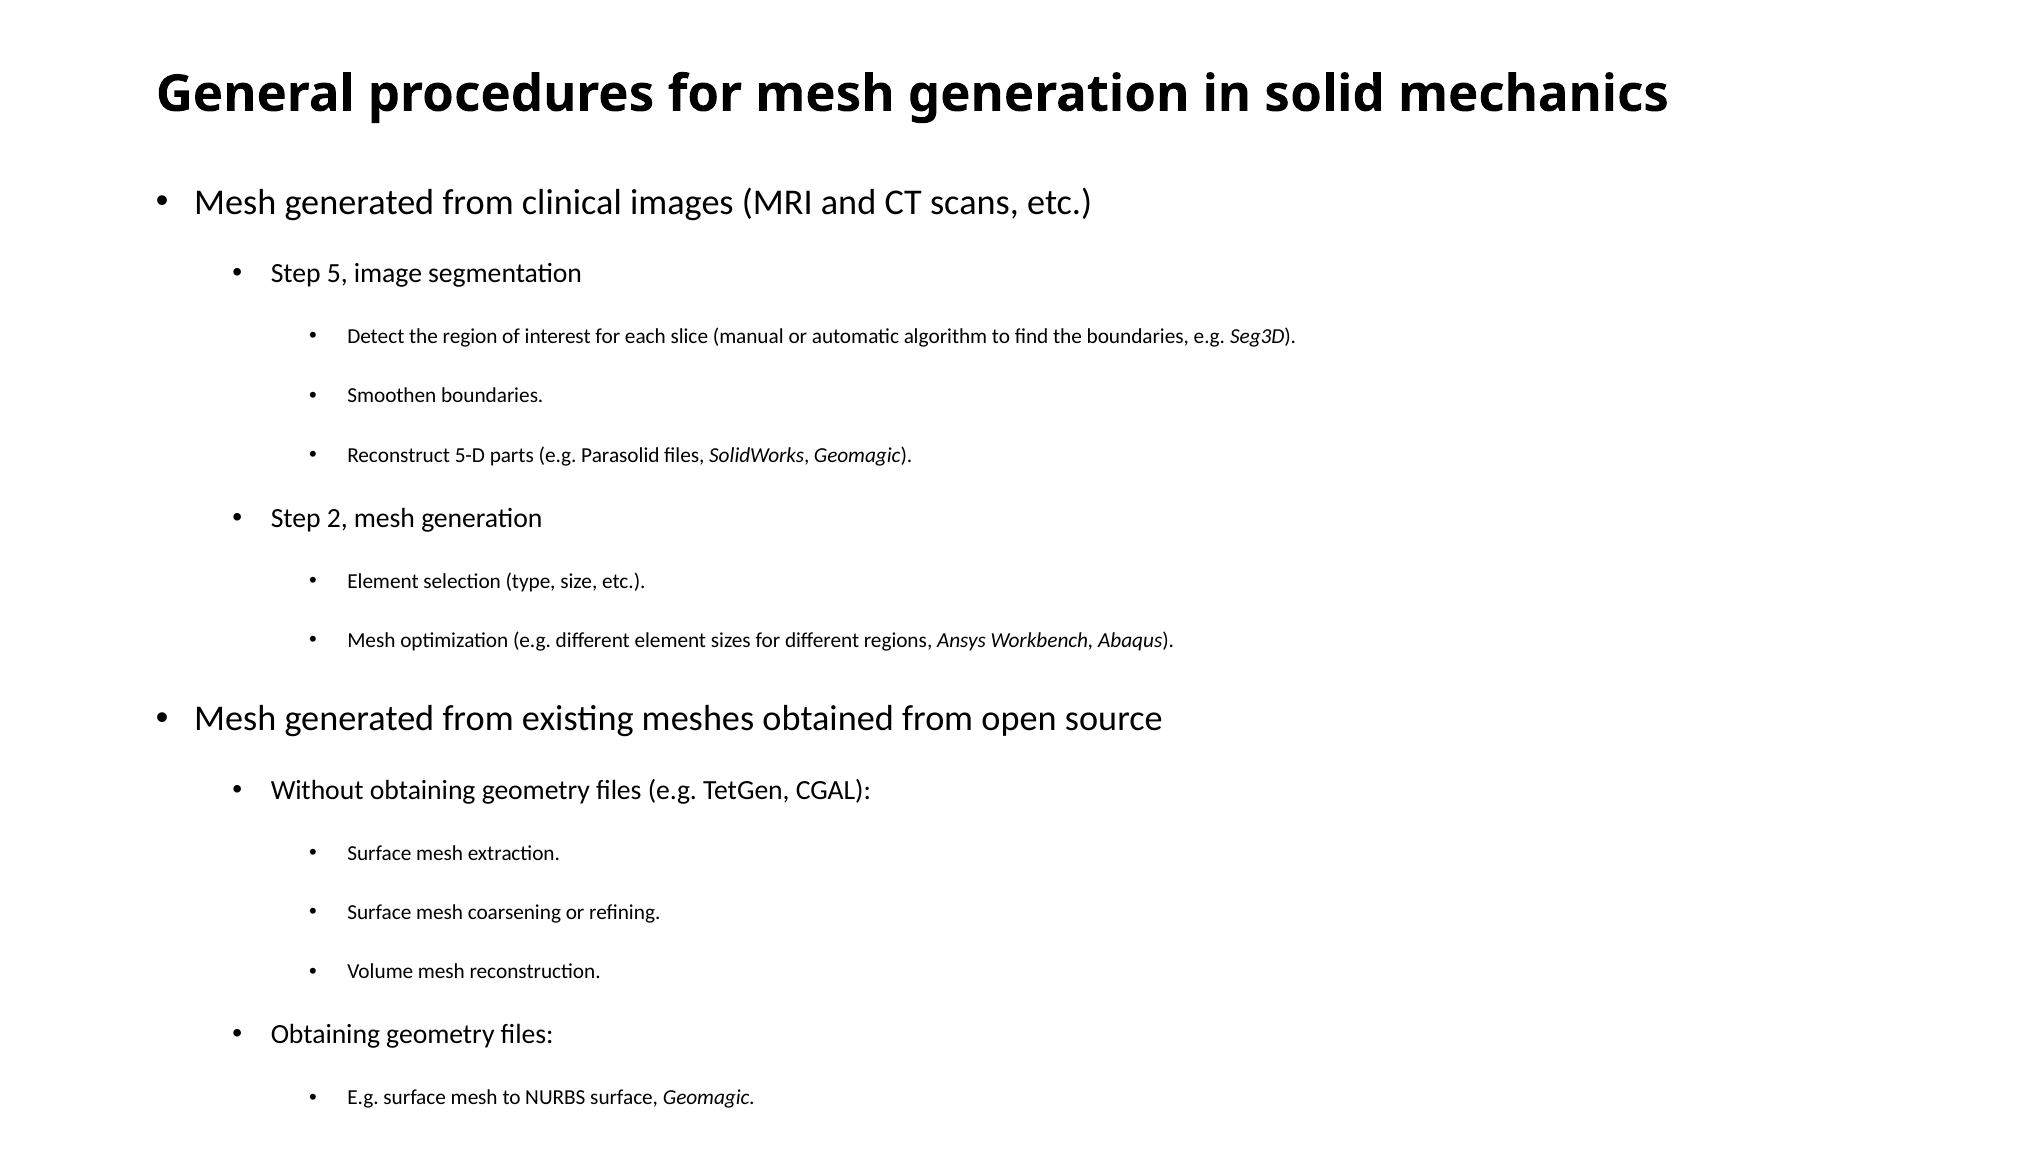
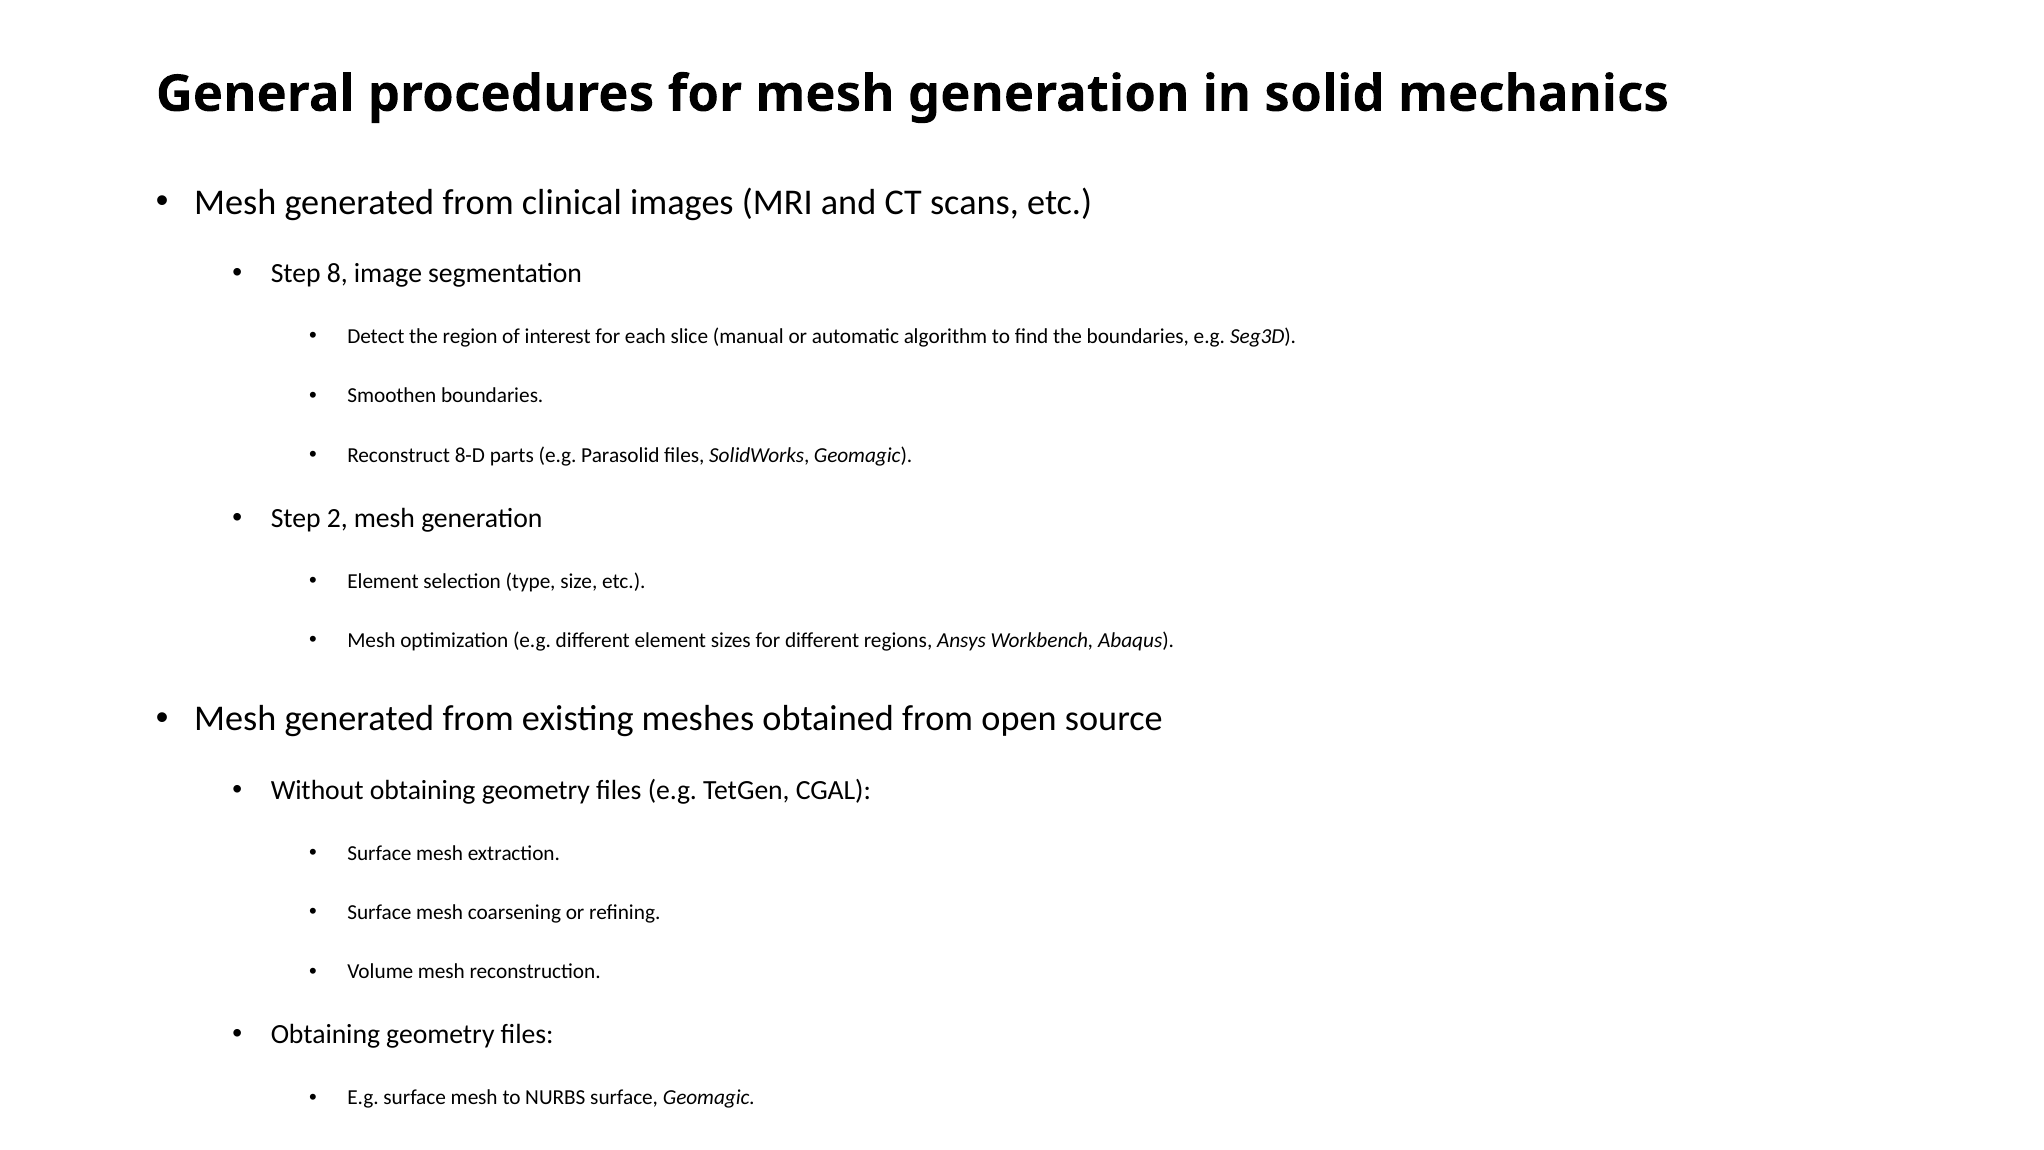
5: 5 -> 8
5-D: 5-D -> 8-D
